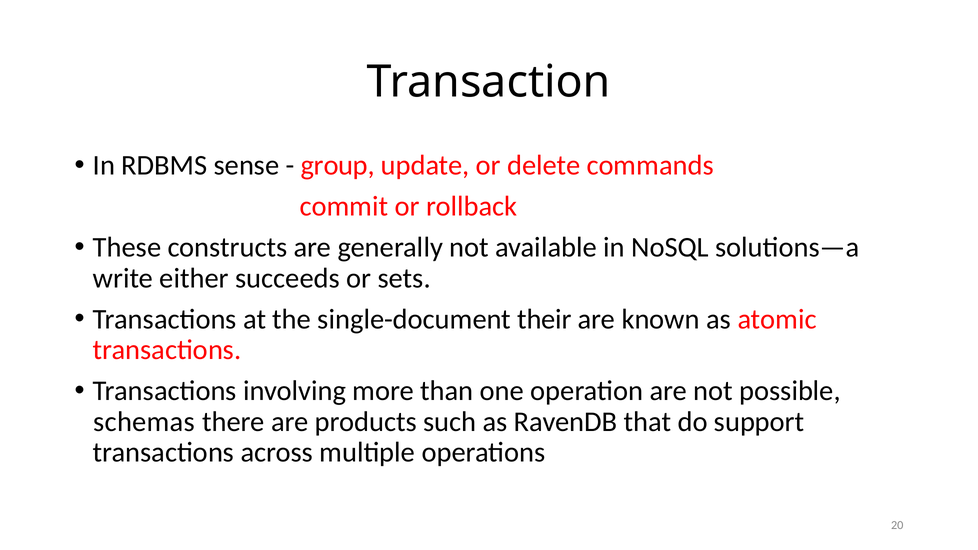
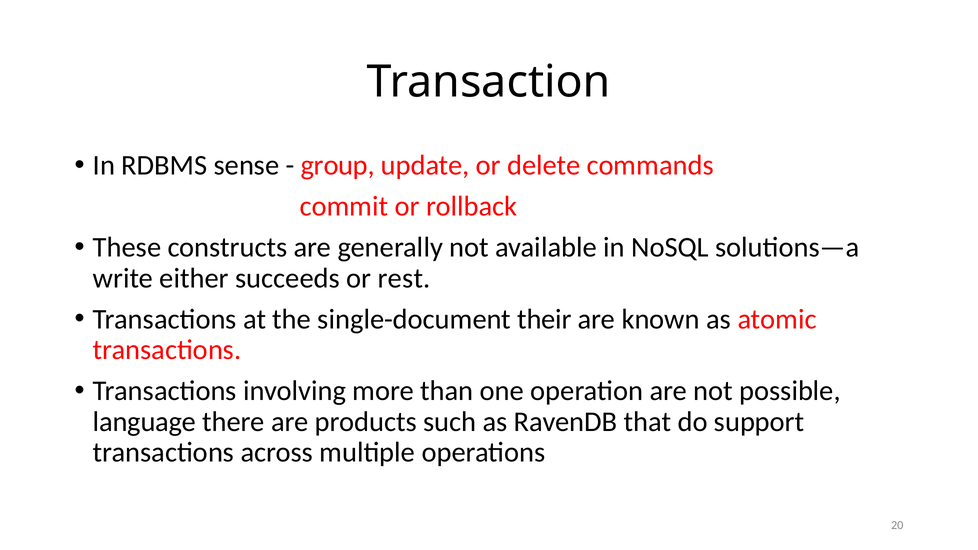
sets: sets -> rest
schemas: schemas -> language
